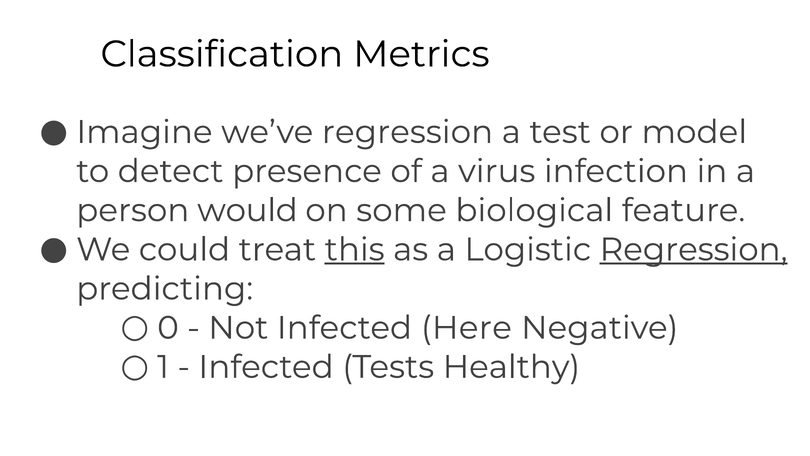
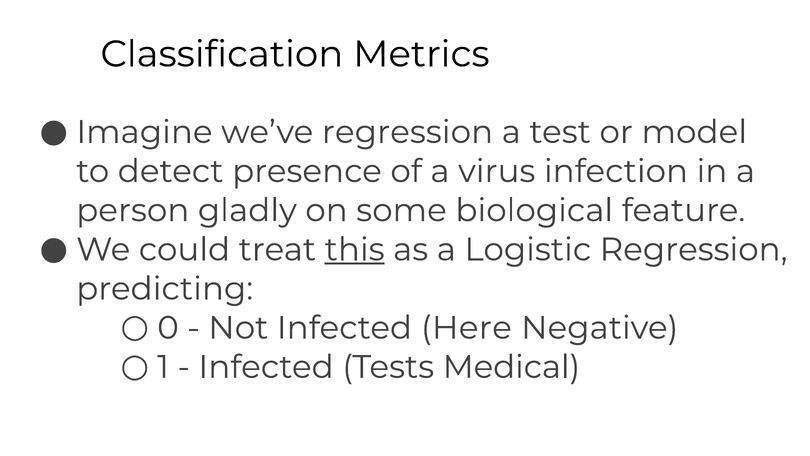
would: would -> gladly
Regression at (694, 249) underline: present -> none
Healthy: Healthy -> Medical
